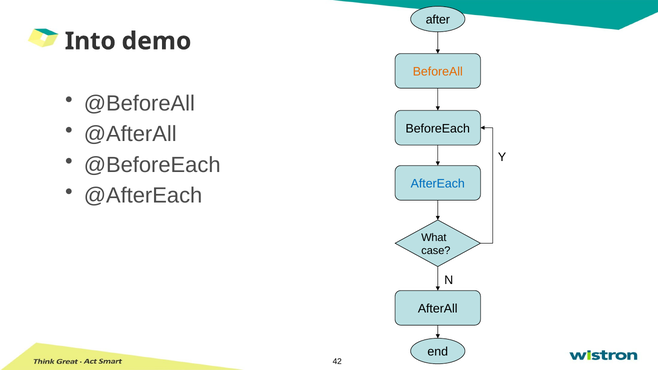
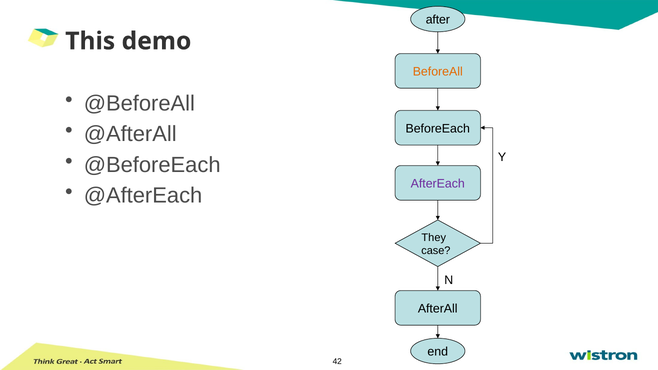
Into: Into -> This
AfterEach colour: blue -> purple
What: What -> They
